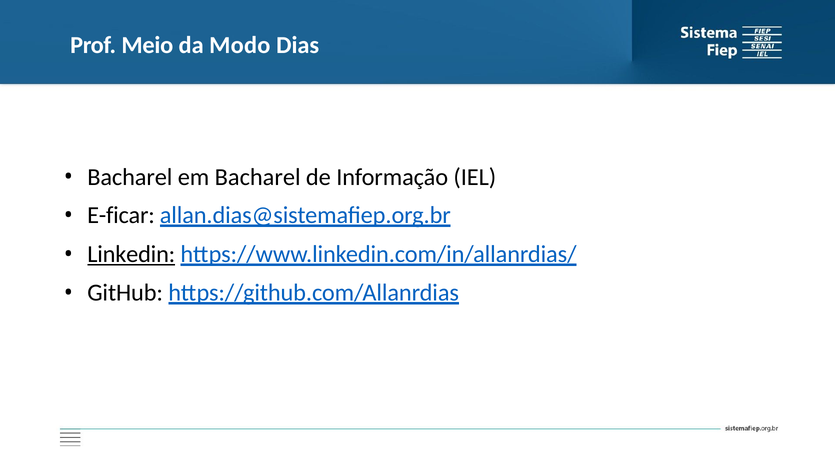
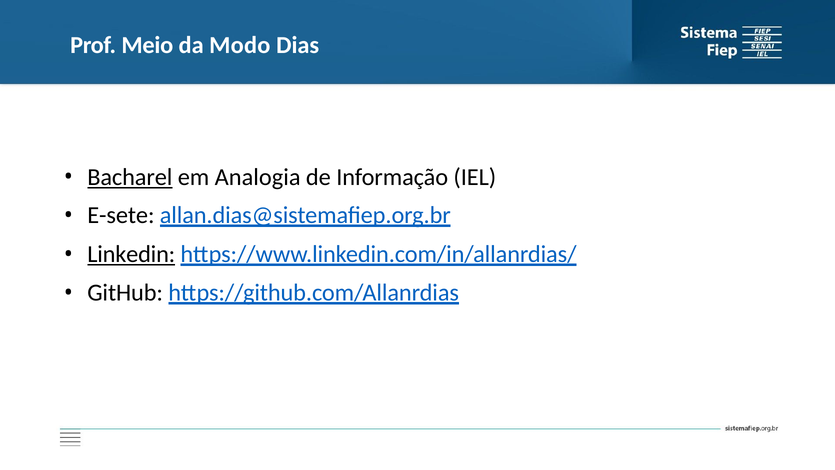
Bacharel at (130, 177) underline: none -> present
em Bacharel: Bacharel -> Analogia
E-ficar: E-ficar -> E-sete
